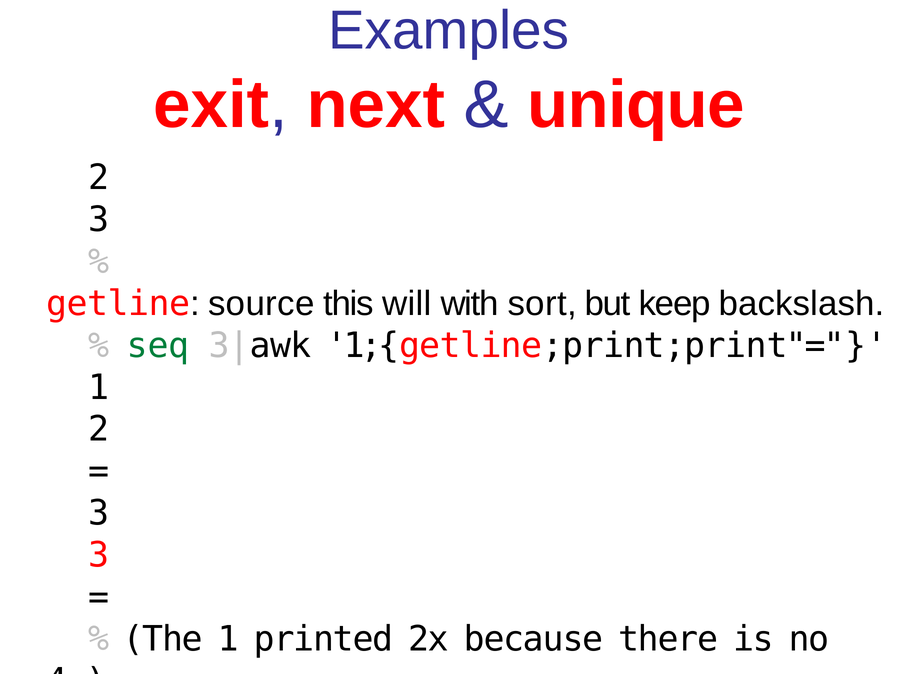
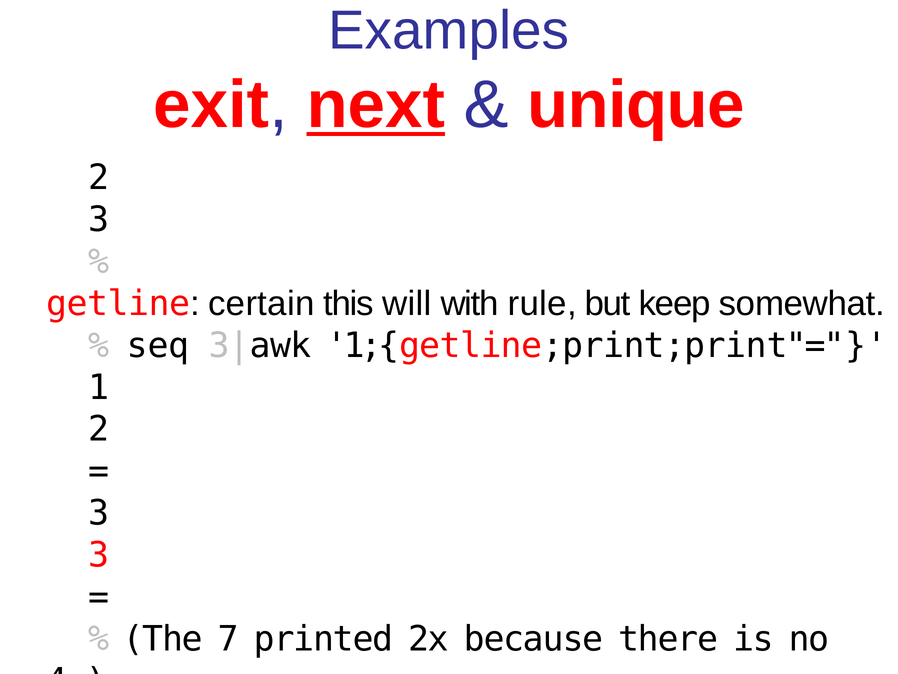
next underline: none -> present
source: source -> certain
sort: sort -> rule
backslash: backslash -> somewhat
seq colour: green -> black
The 1: 1 -> 7
